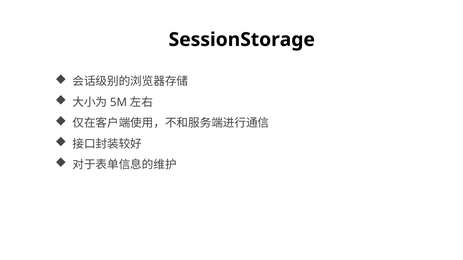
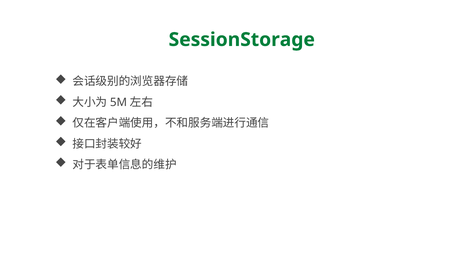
SessionStorage colour: black -> green
